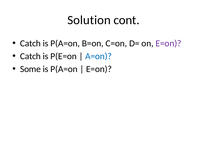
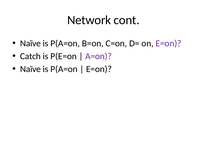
Solution: Solution -> Network
Catch at (30, 43): Catch -> Naïve
A=on colour: blue -> purple
Some at (30, 69): Some -> Naïve
